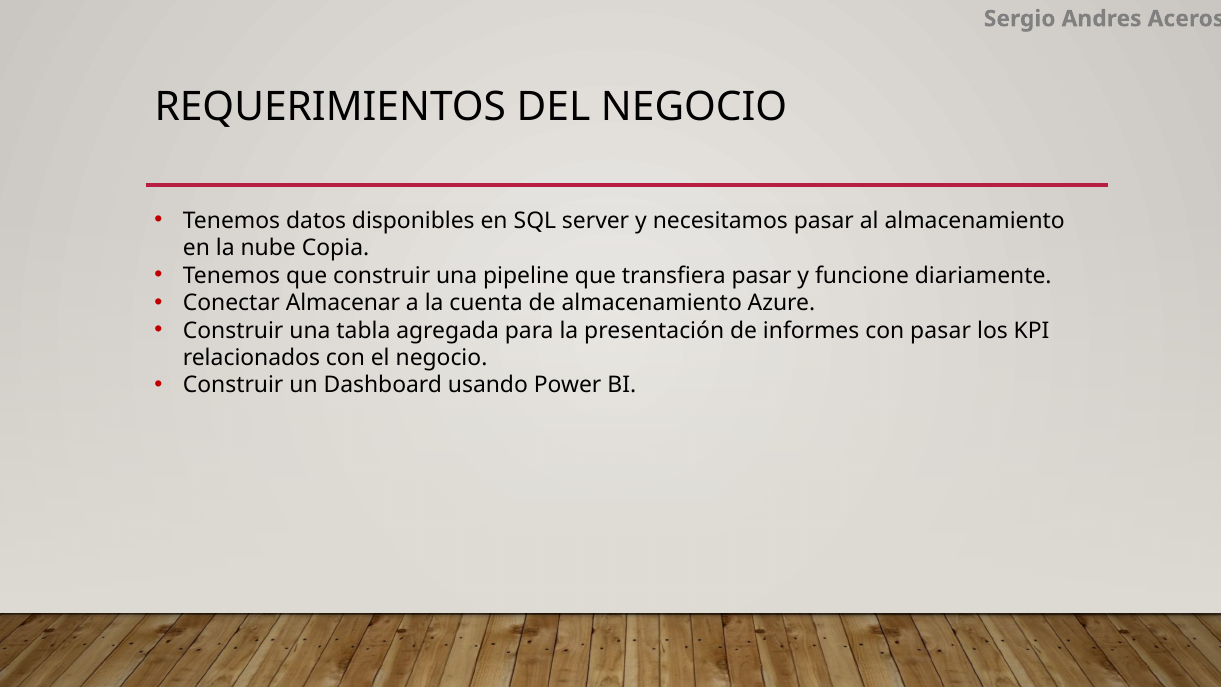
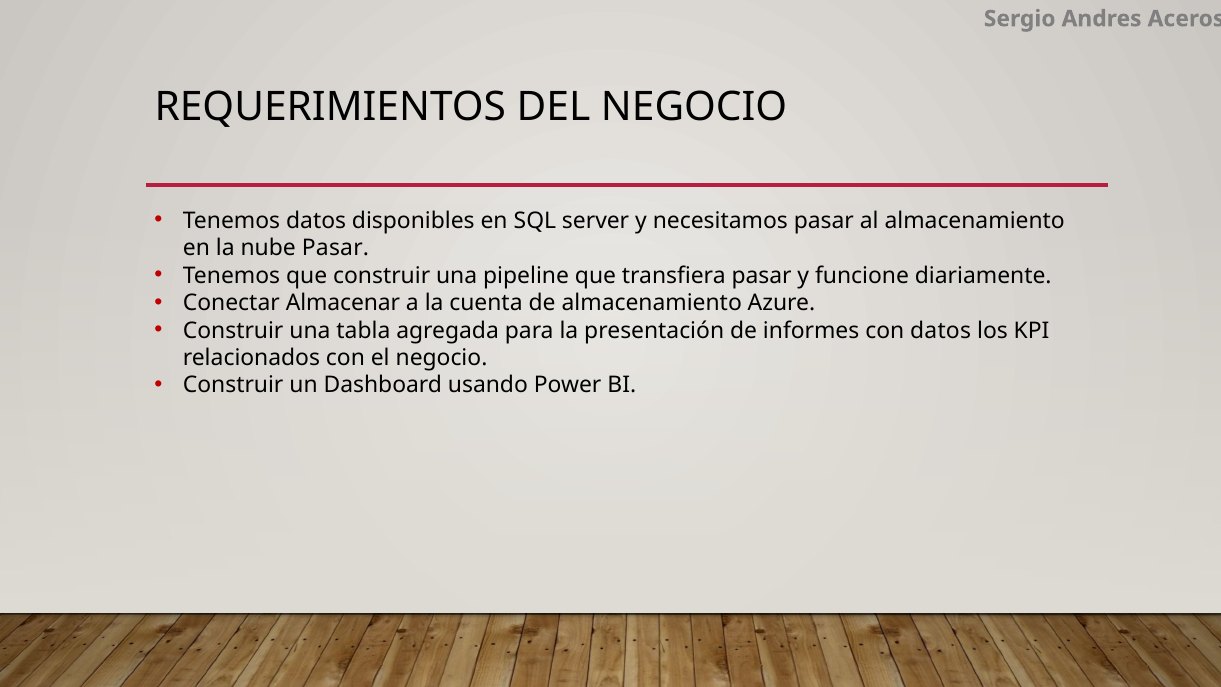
nube Copia: Copia -> Pasar
con pasar: pasar -> datos
